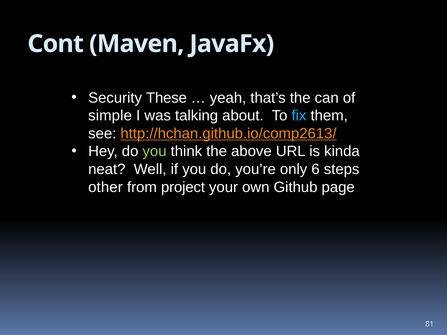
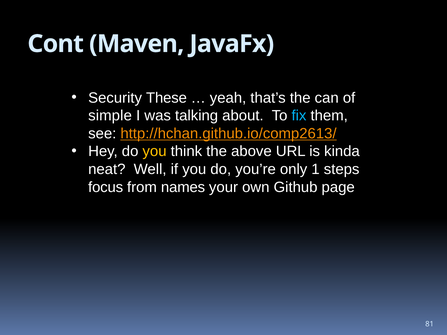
you at (155, 151) colour: light green -> yellow
6: 6 -> 1
other: other -> focus
project: project -> names
